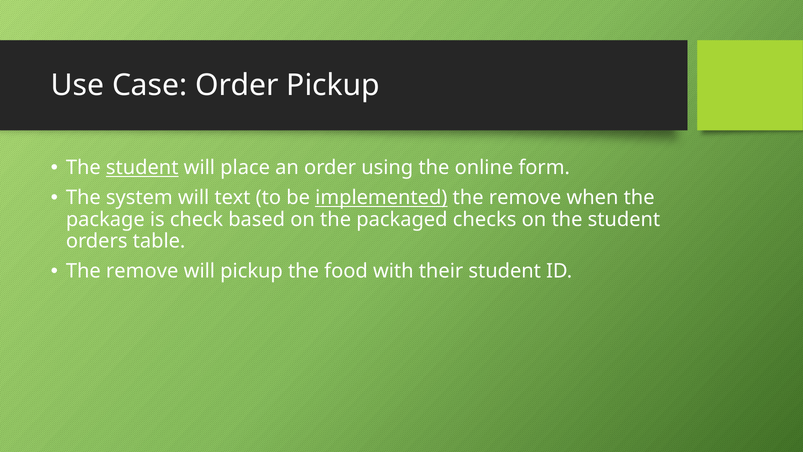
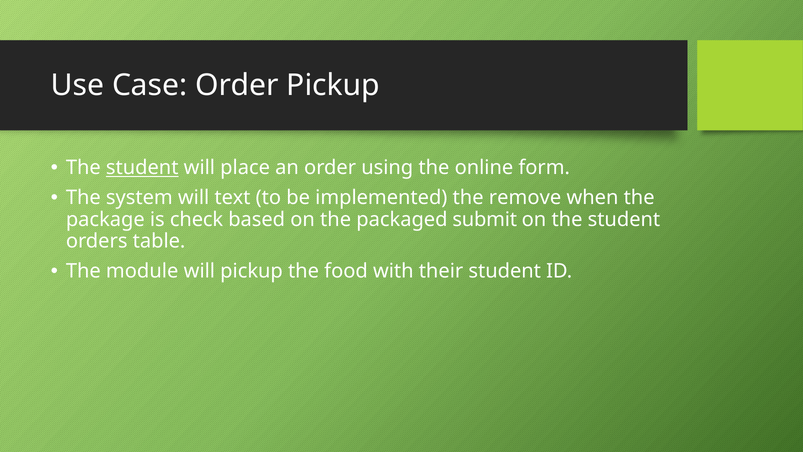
implemented underline: present -> none
checks: checks -> submit
remove at (142, 271): remove -> module
